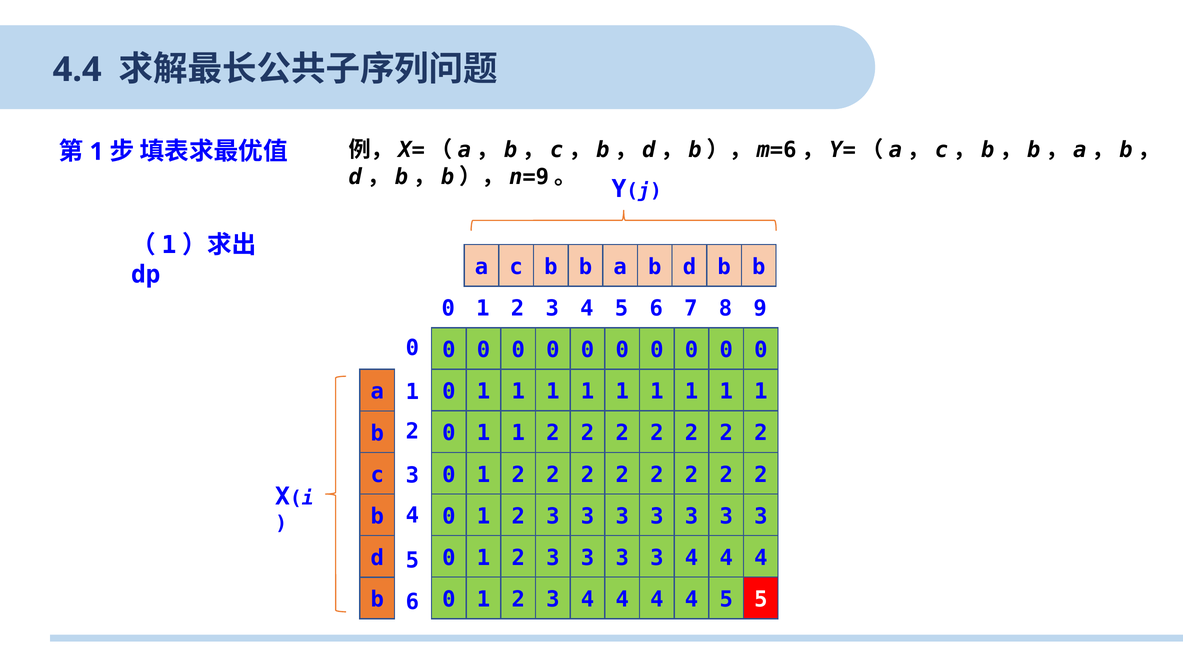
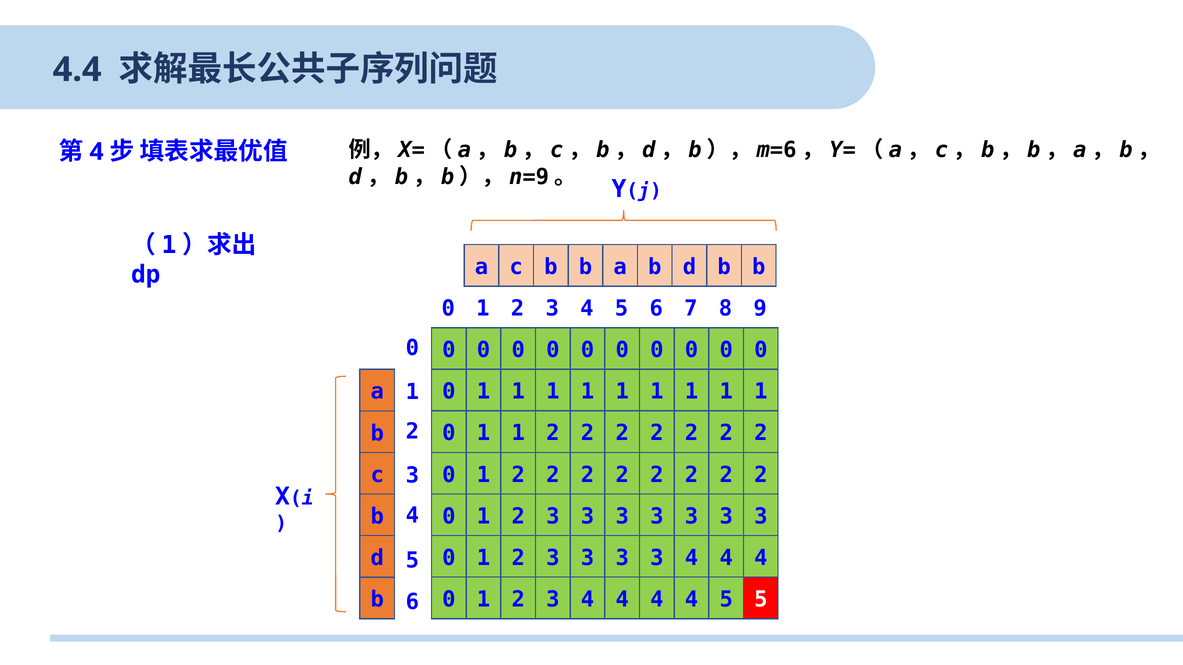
1 at (97, 152): 1 -> 4
